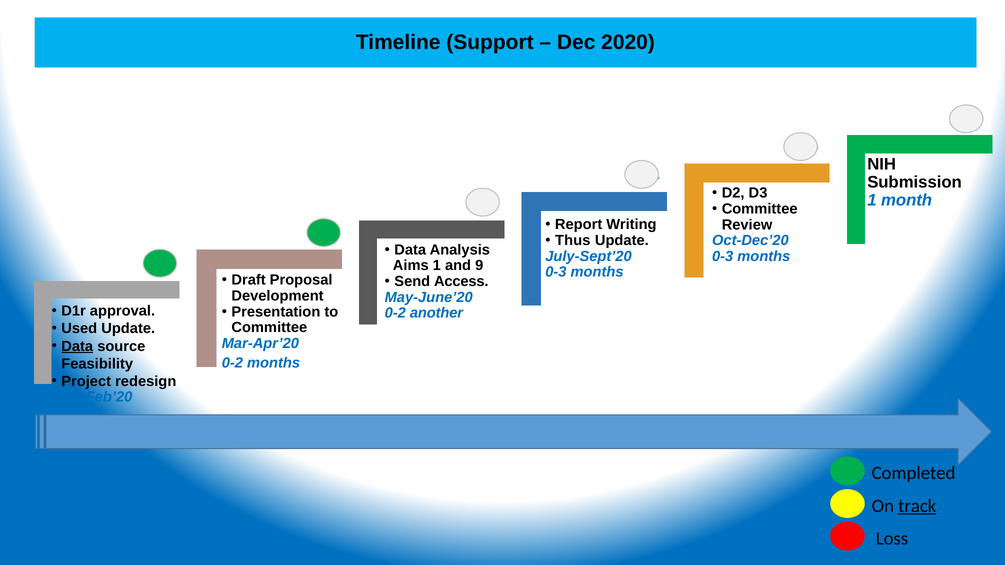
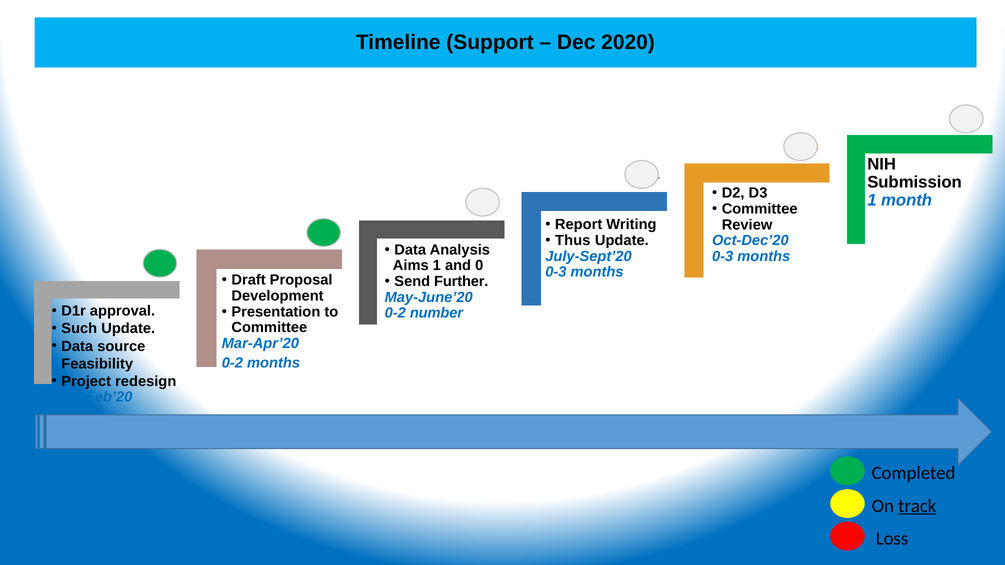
9: 9 -> 0
Access: Access -> Further
another: another -> number
Used: Used -> Such
Data at (77, 346) underline: present -> none
